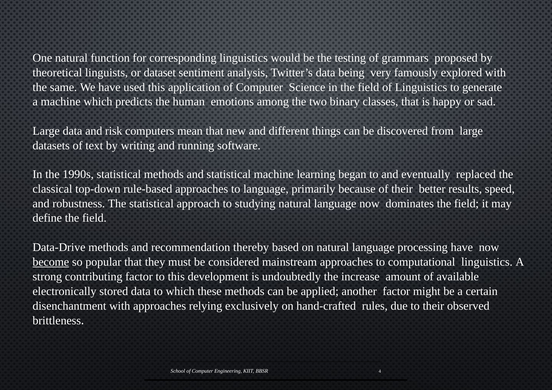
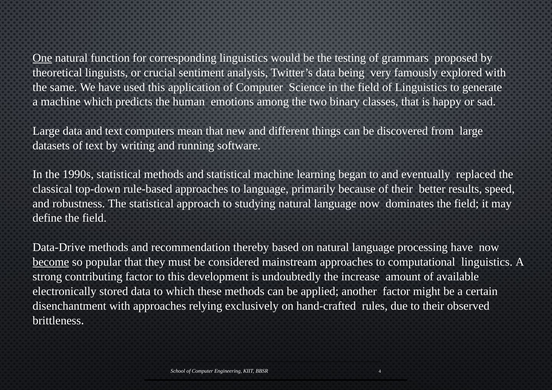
One underline: none -> present
dataset: dataset -> crucial
and risk: risk -> text
